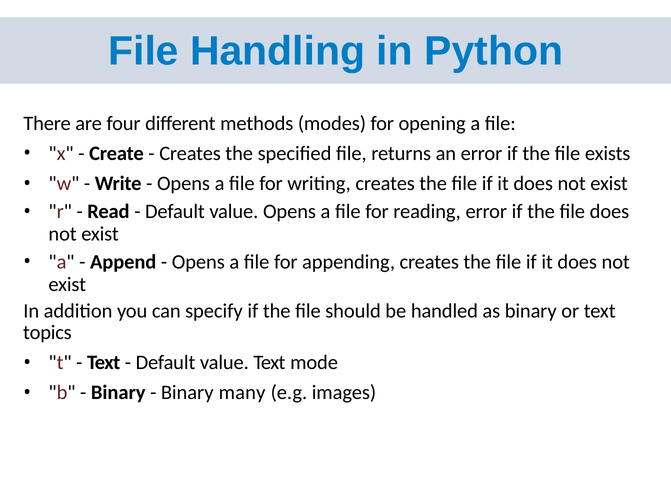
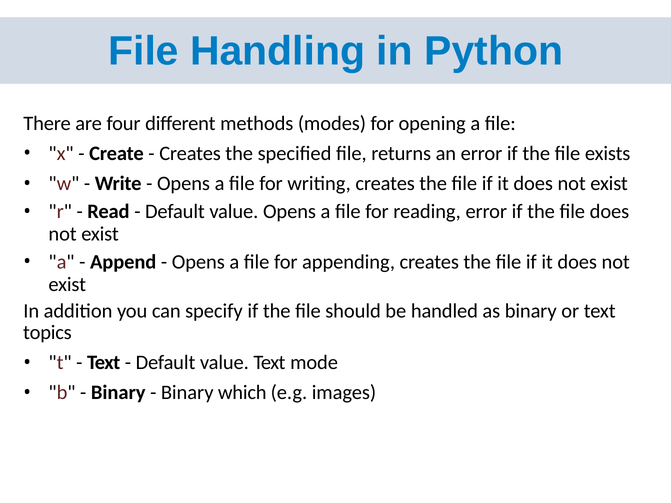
many: many -> which
